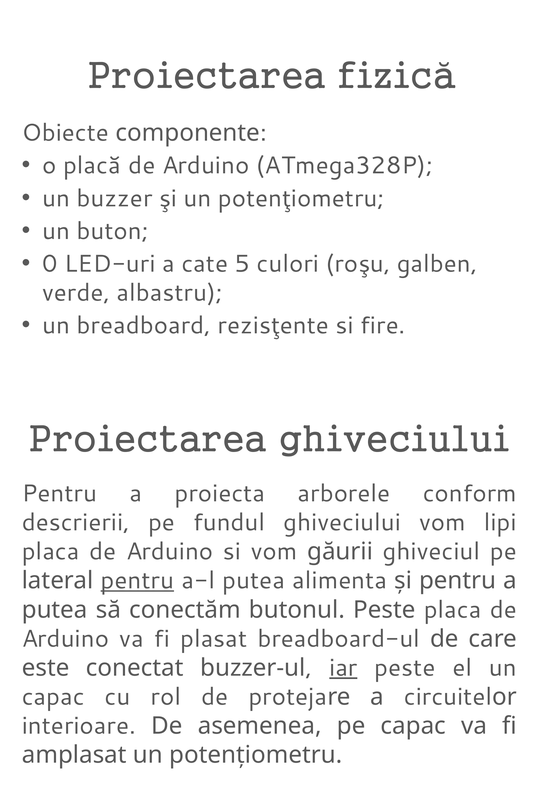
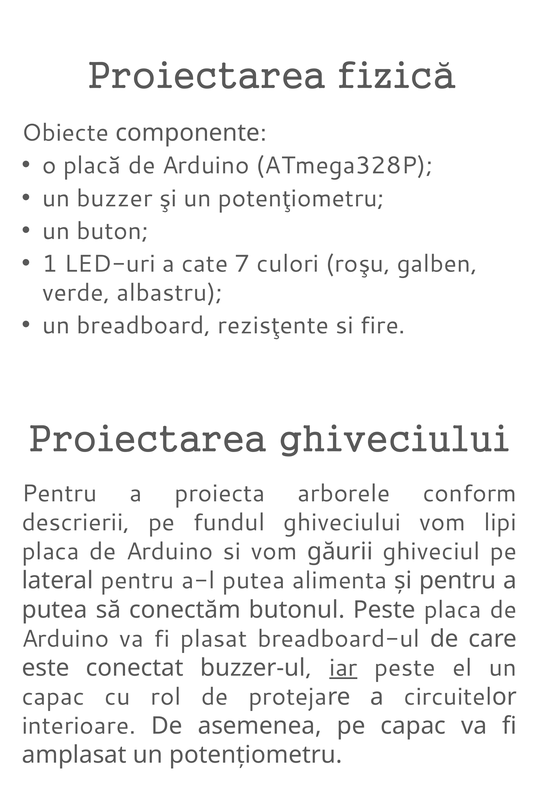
0: 0 -> 1
5: 5 -> 7
pentru at (137, 581) underline: present -> none
